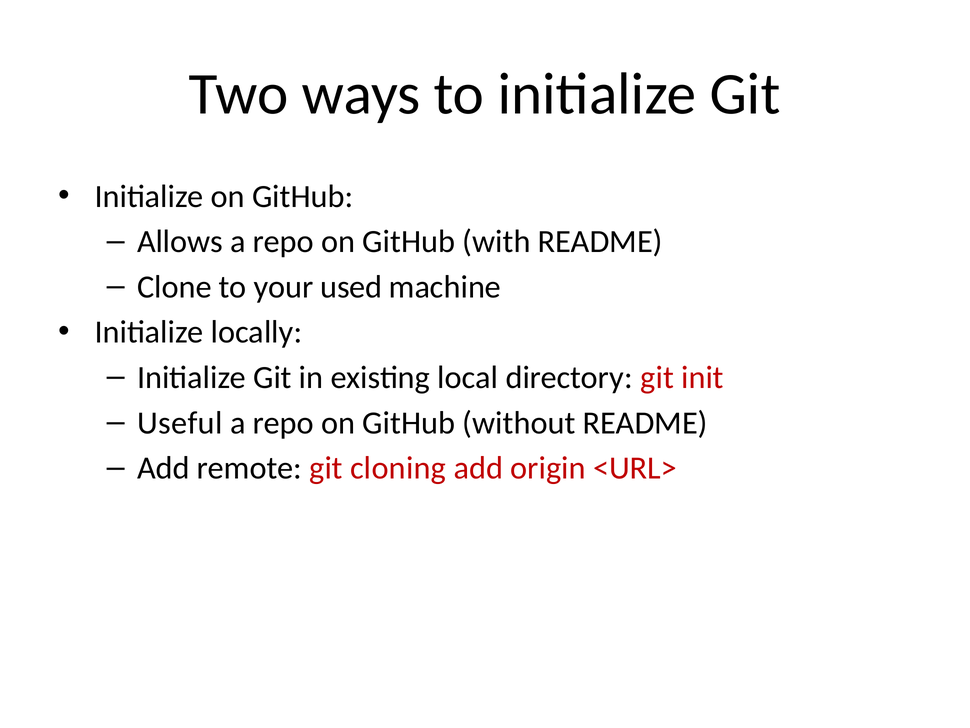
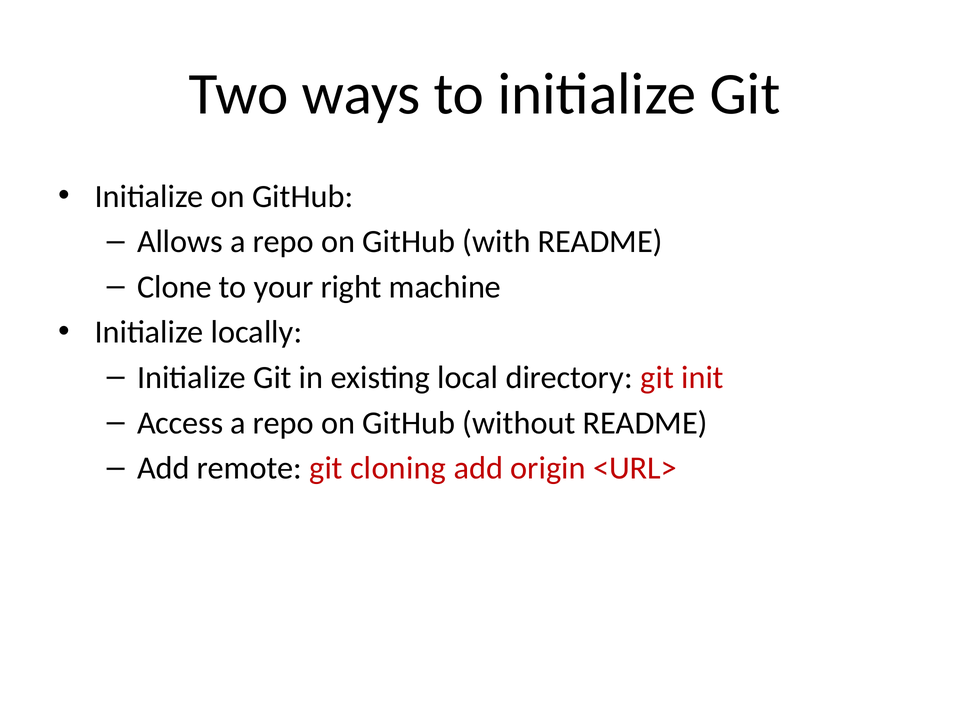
used: used -> right
Useful: Useful -> Access
